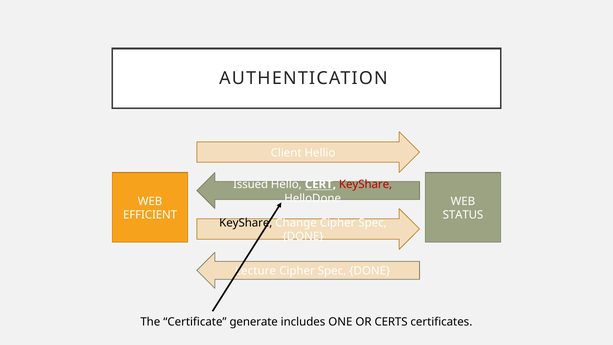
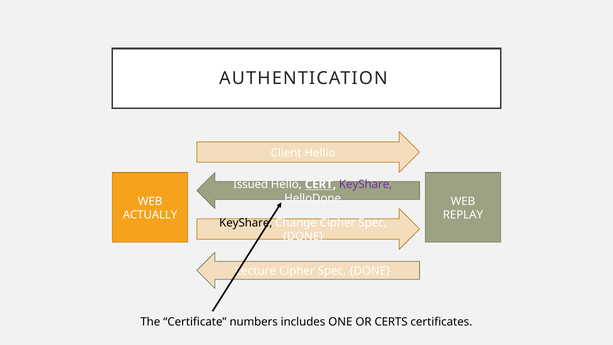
KeyShare at (366, 184) colour: red -> purple
EFFICIENT: EFFICIENT -> ACTUALLY
STATUS: STATUS -> REPLAY
generate: generate -> numbers
